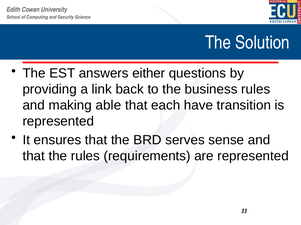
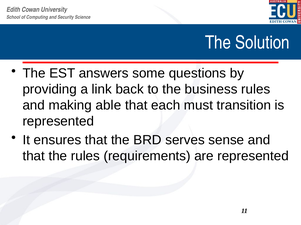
either: either -> some
have: have -> must
